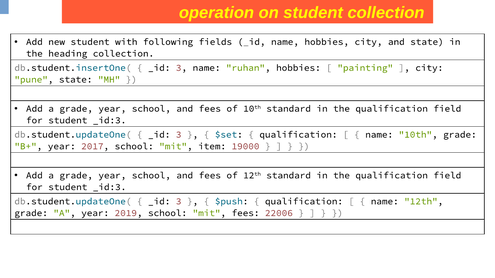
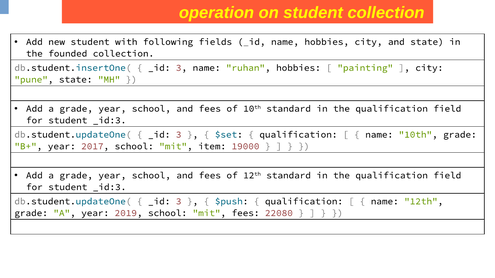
heading: heading -> founded
22006: 22006 -> 22080
